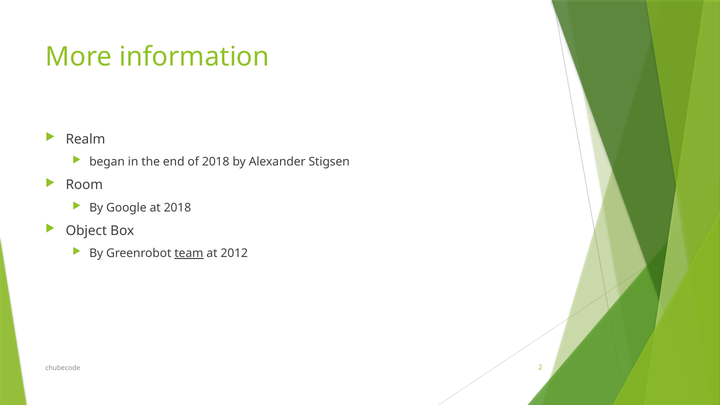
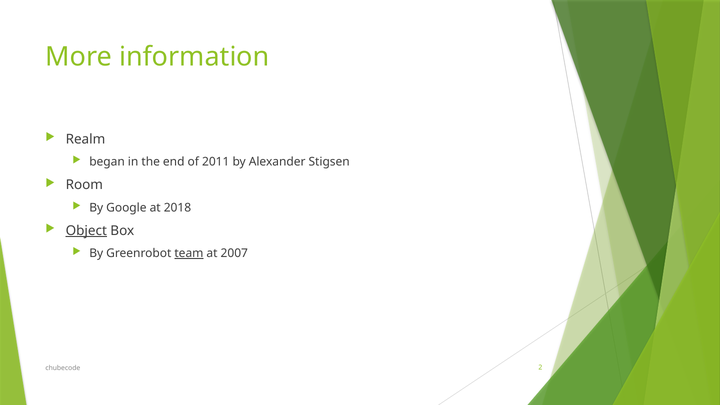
of 2018: 2018 -> 2011
Object underline: none -> present
2012: 2012 -> 2007
